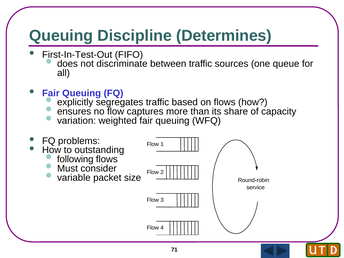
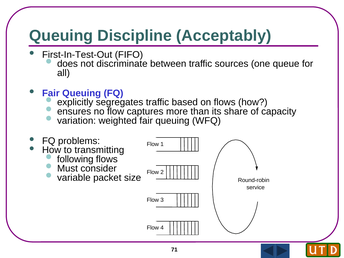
Determines: Determines -> Acceptably
outstanding: outstanding -> transmitting
